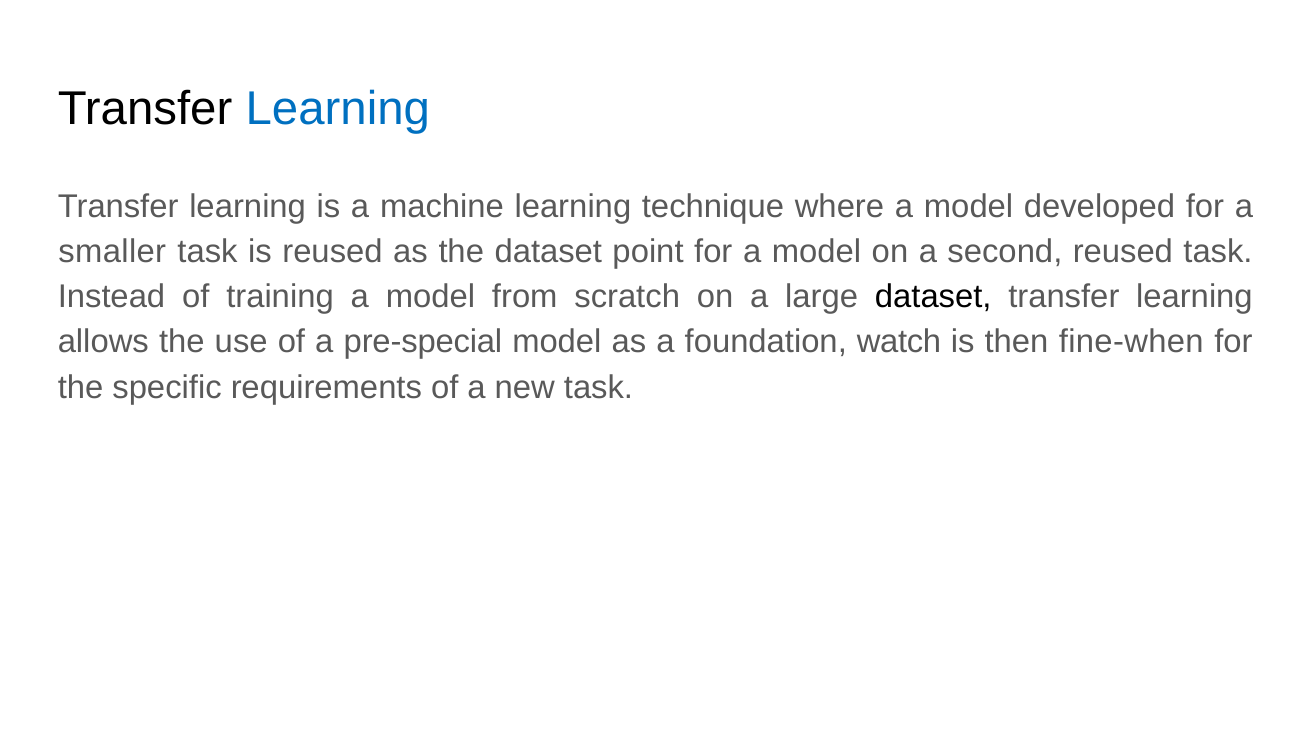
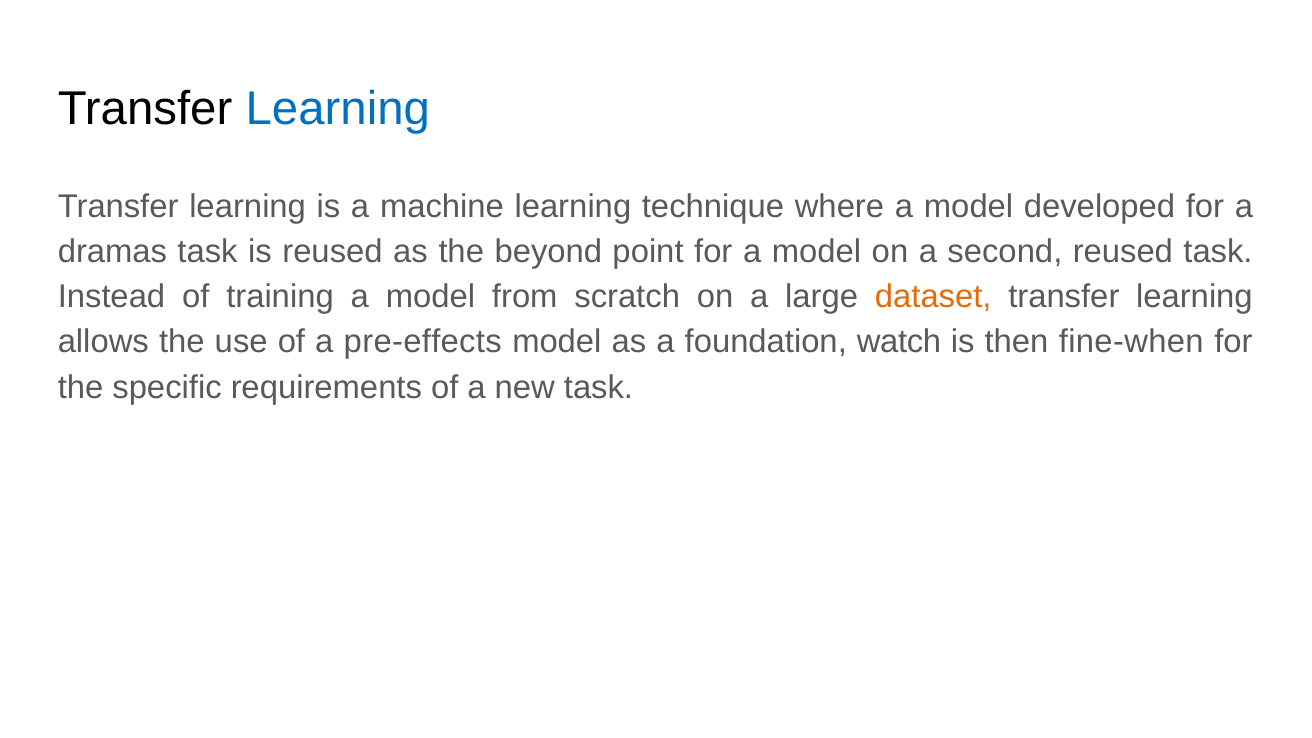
smaller: smaller -> dramas
the dataset: dataset -> beyond
dataset at (933, 297) colour: black -> orange
pre-special: pre-special -> pre-effects
